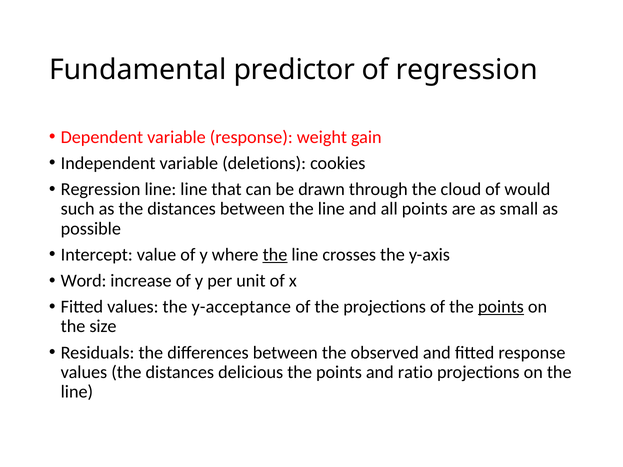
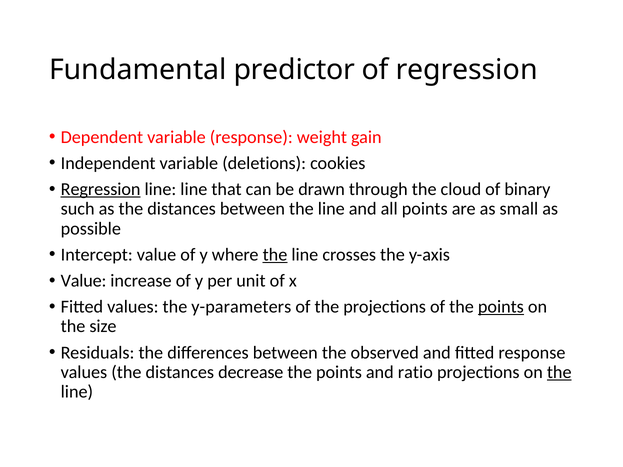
Regression at (101, 189) underline: none -> present
would: would -> binary
Word at (84, 281): Word -> Value
y-acceptance: y-acceptance -> y-parameters
delicious: delicious -> decrease
the at (559, 372) underline: none -> present
